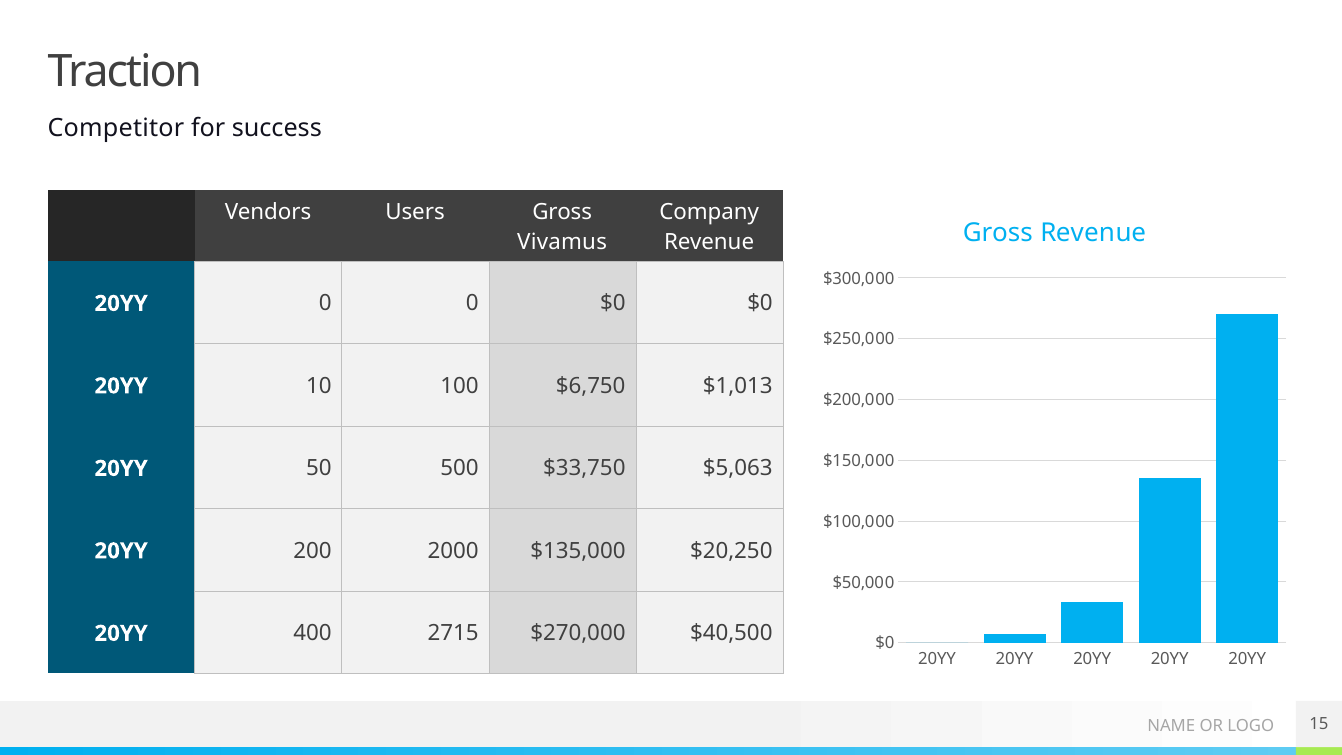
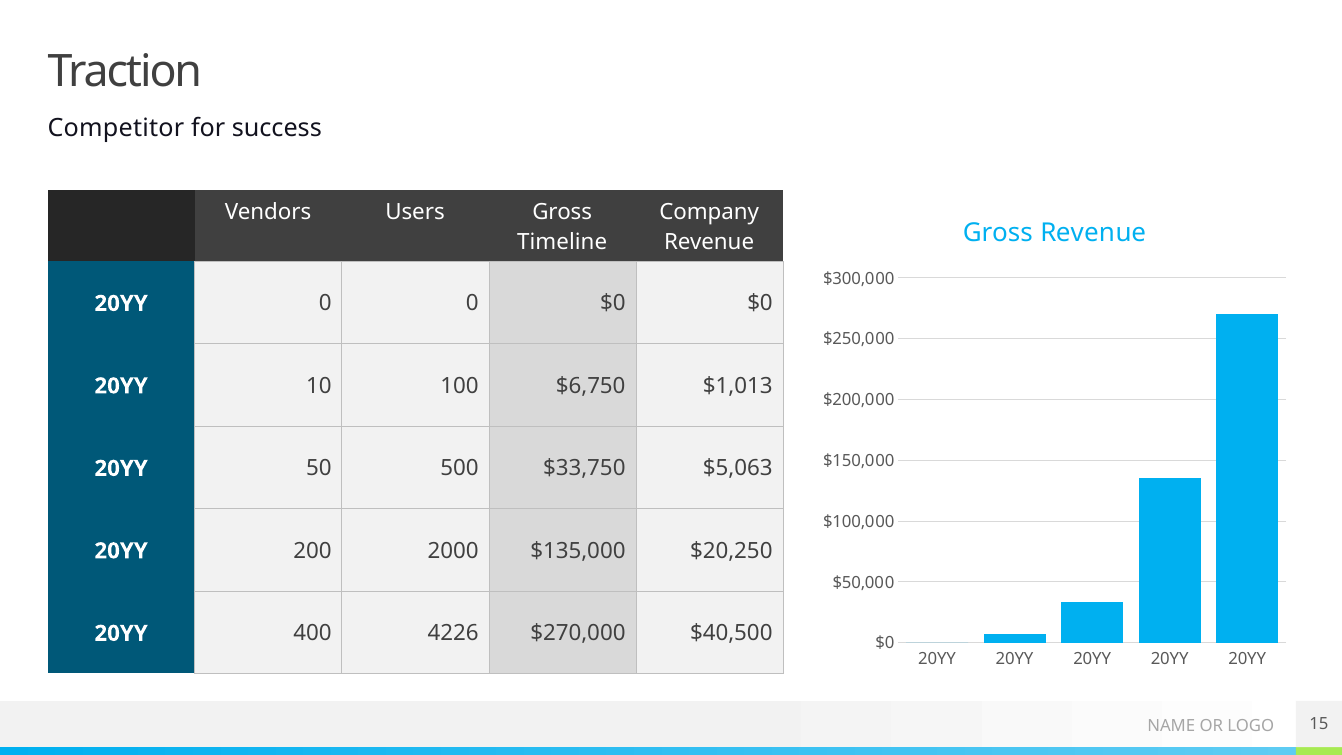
Vivamus: Vivamus -> Timeline
2715: 2715 -> 4226
